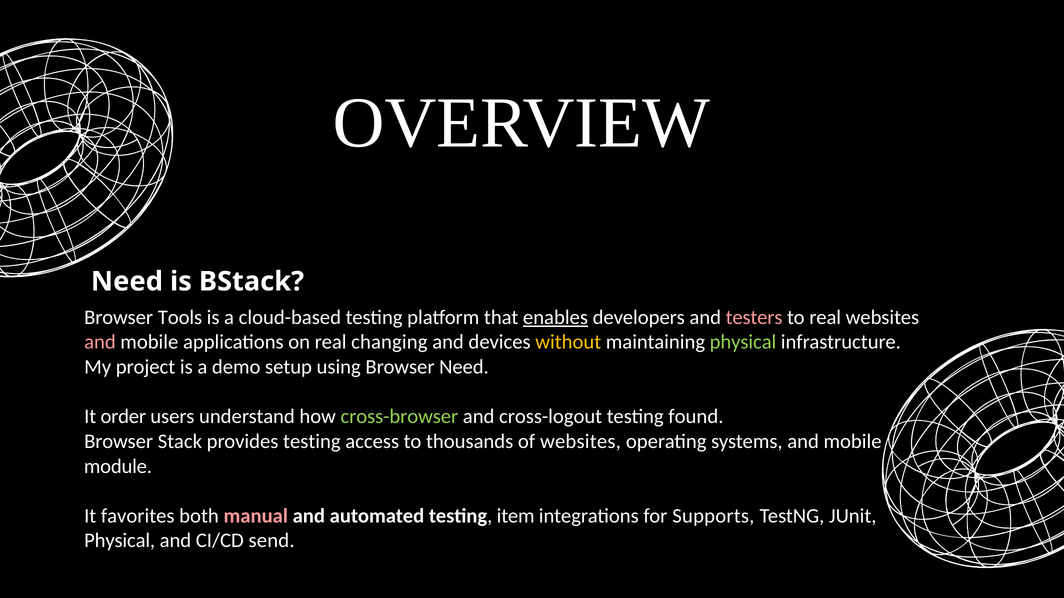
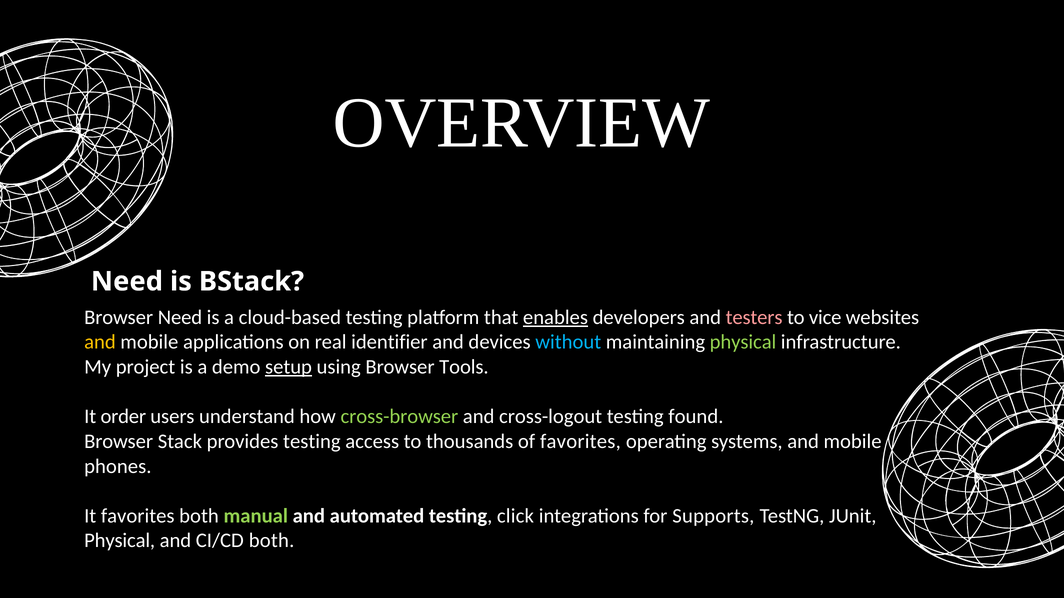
Browser Tools: Tools -> Need
to real: real -> vice
and at (100, 342) colour: pink -> yellow
changing: changing -> identifier
without colour: yellow -> light blue
setup underline: none -> present
Browser Need: Need -> Tools
of websites: websites -> favorites
module: module -> phones
manual colour: pink -> light green
item: item -> click
CI/CD send: send -> both
